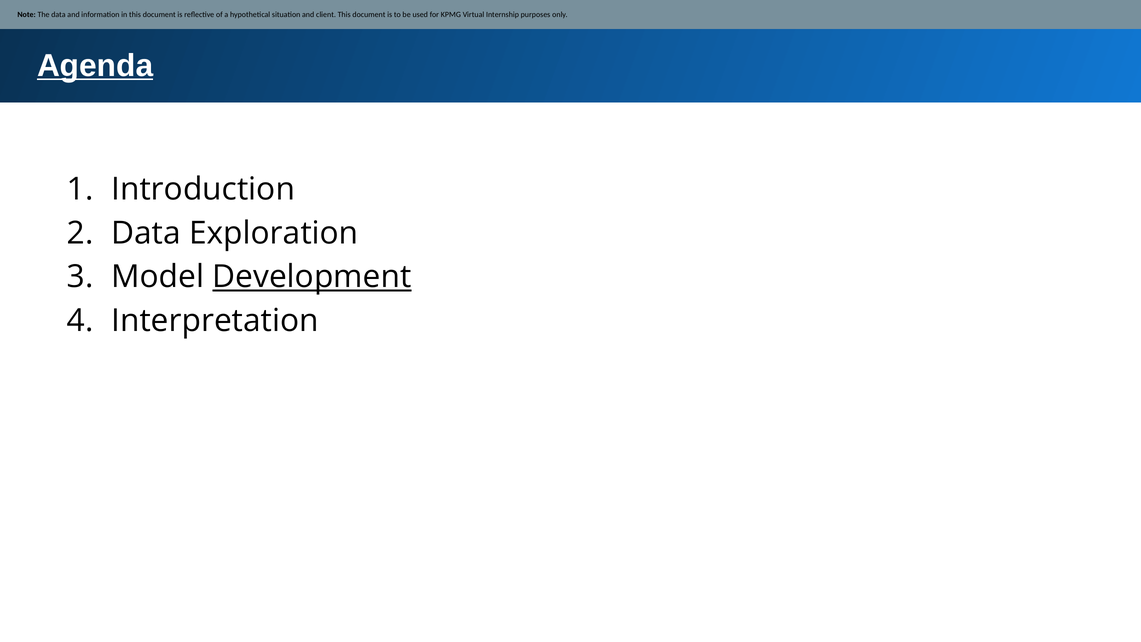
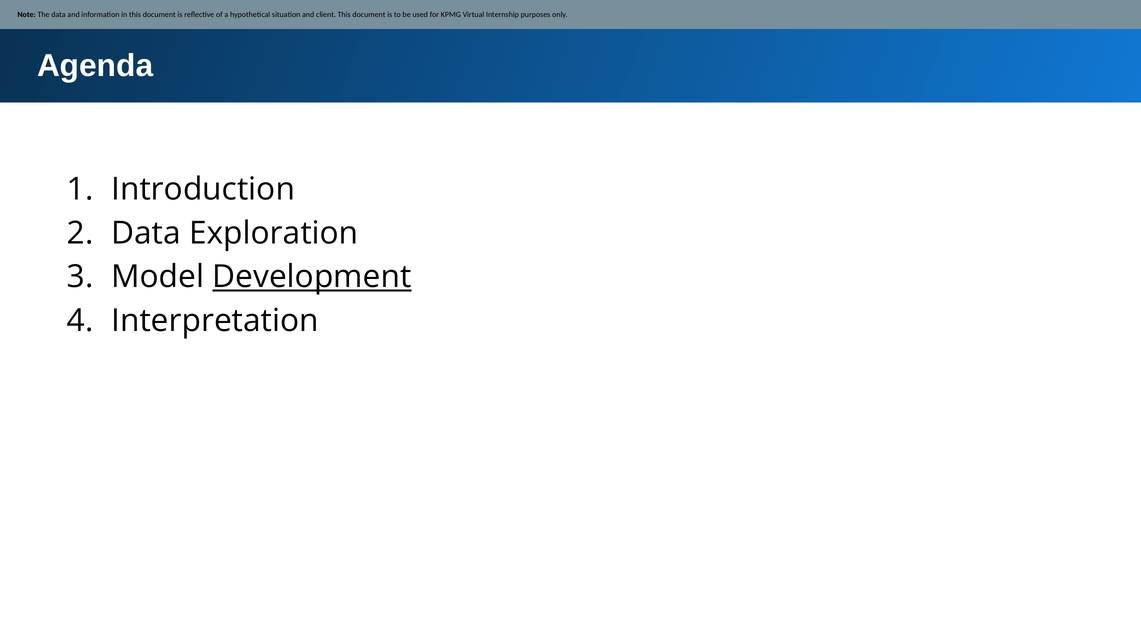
Agenda underline: present -> none
